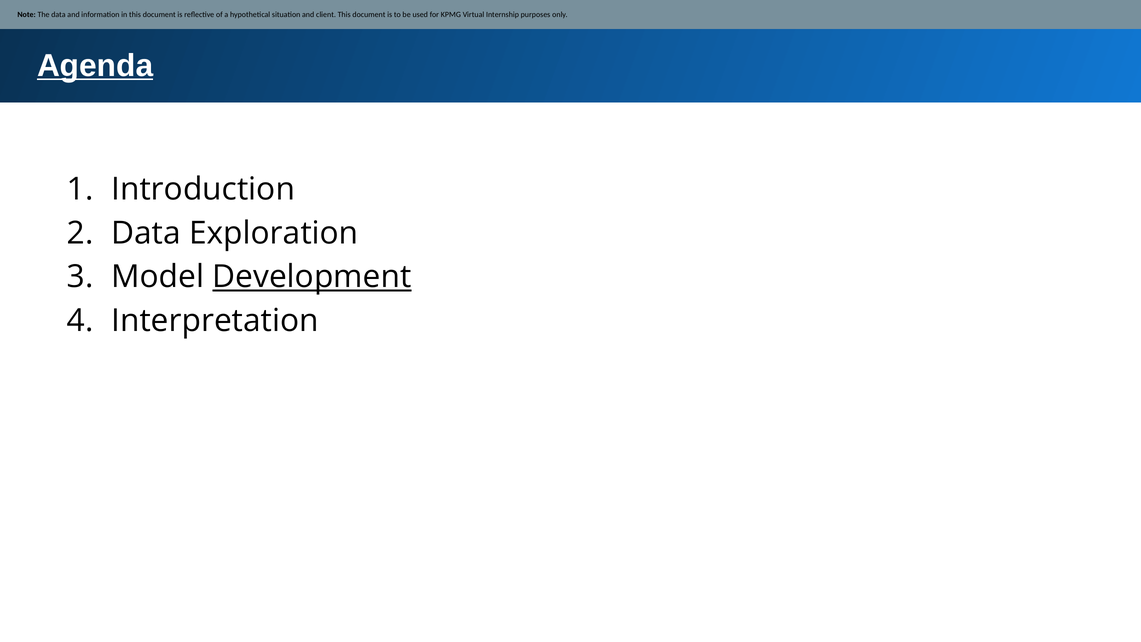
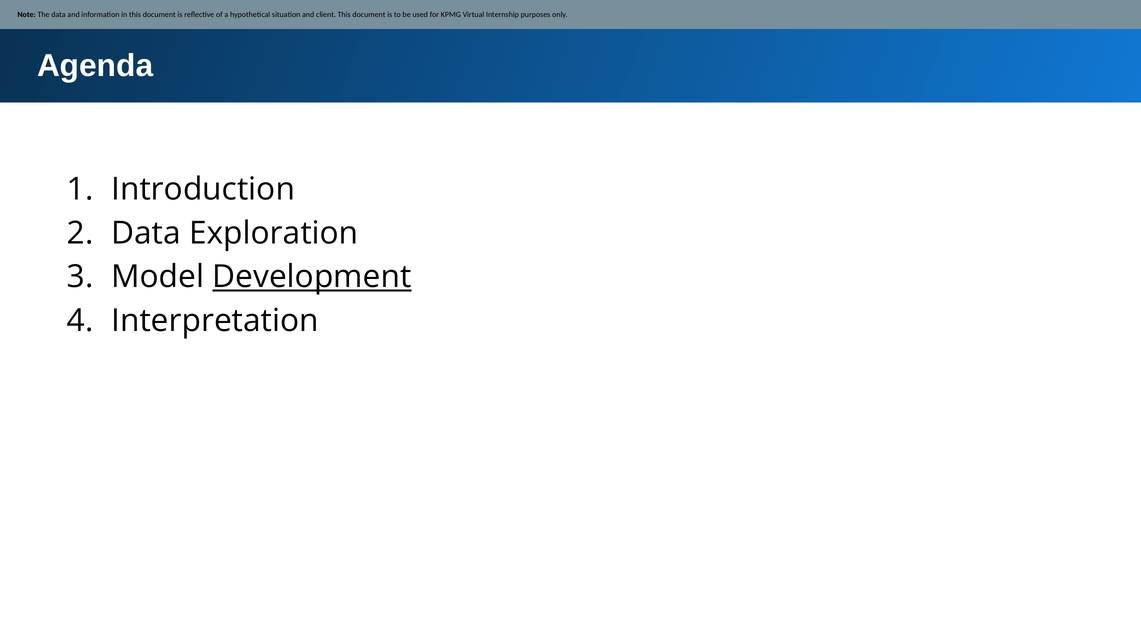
Agenda underline: present -> none
